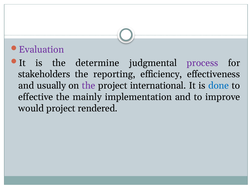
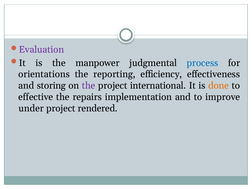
determine: determine -> manpower
process colour: purple -> blue
stakeholders: stakeholders -> orientations
usually: usually -> storing
done colour: blue -> orange
mainly: mainly -> repairs
would: would -> under
